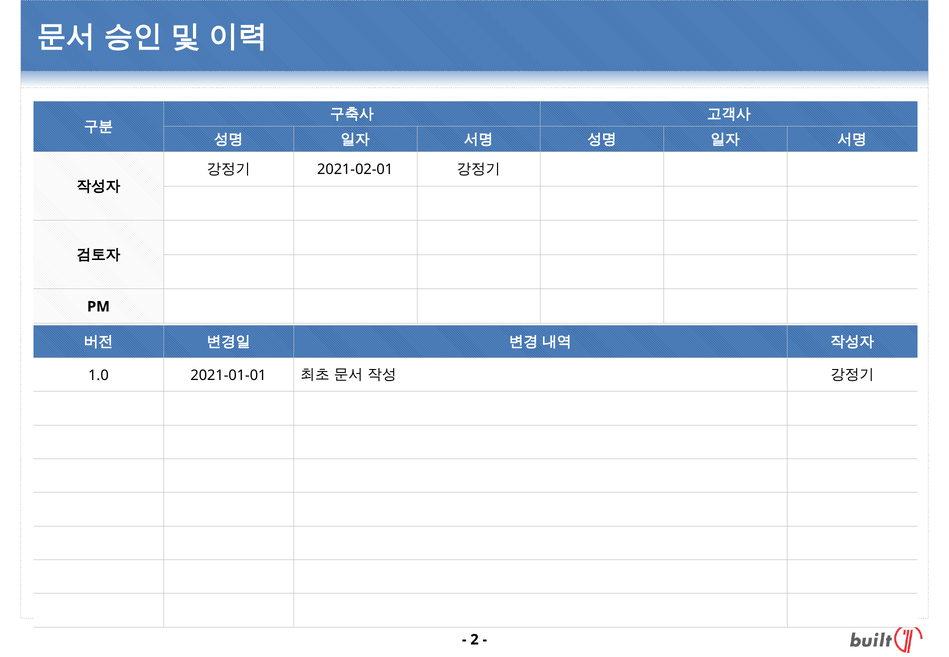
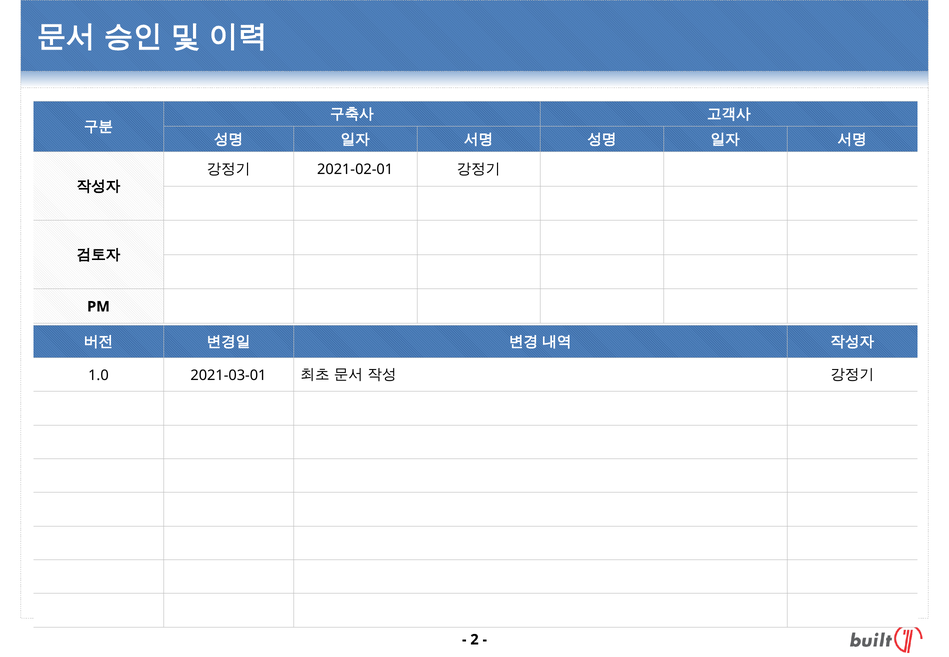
2021-01-01: 2021-01-01 -> 2021-03-01
